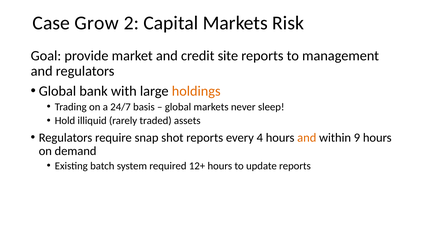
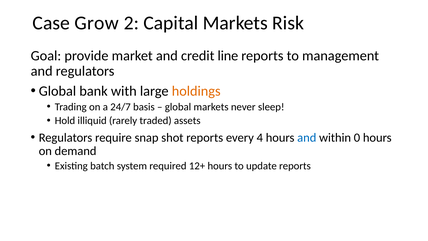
site: site -> line
and at (307, 137) colour: orange -> blue
9: 9 -> 0
